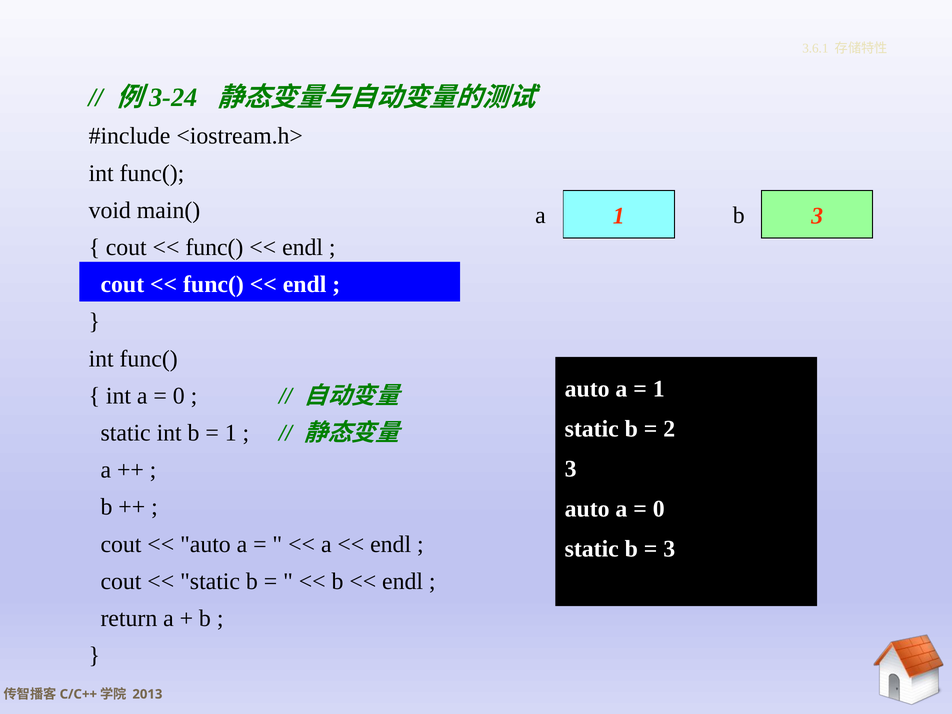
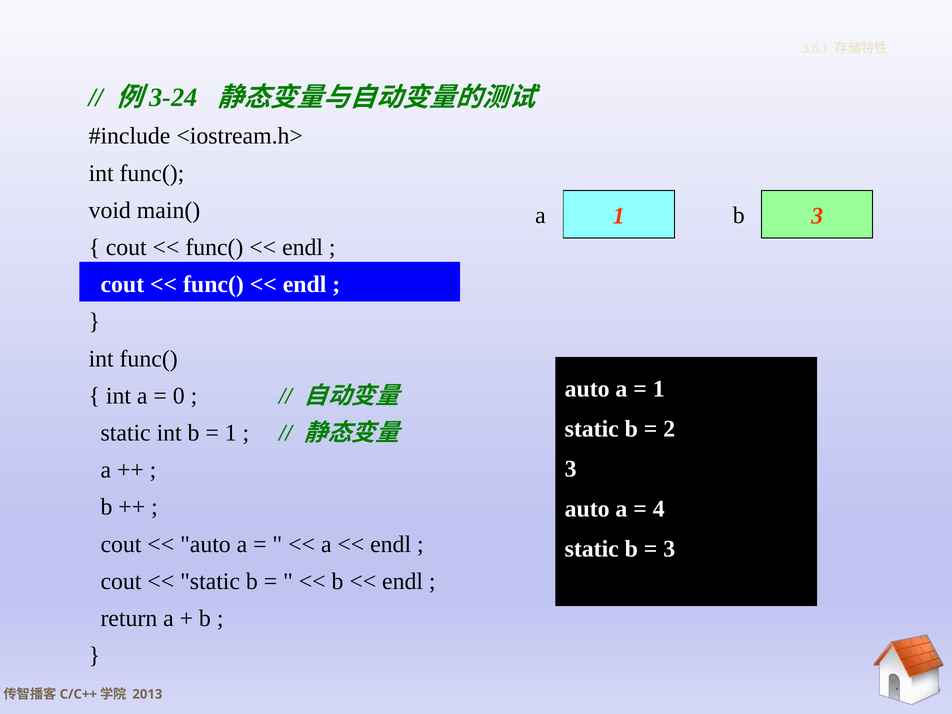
0 at (659, 509): 0 -> 4
